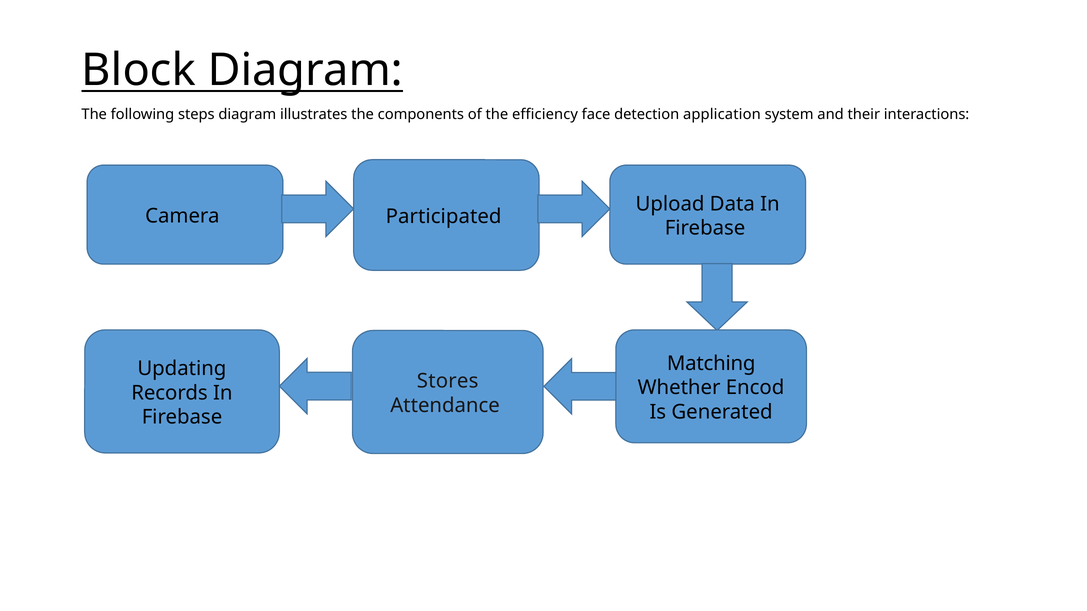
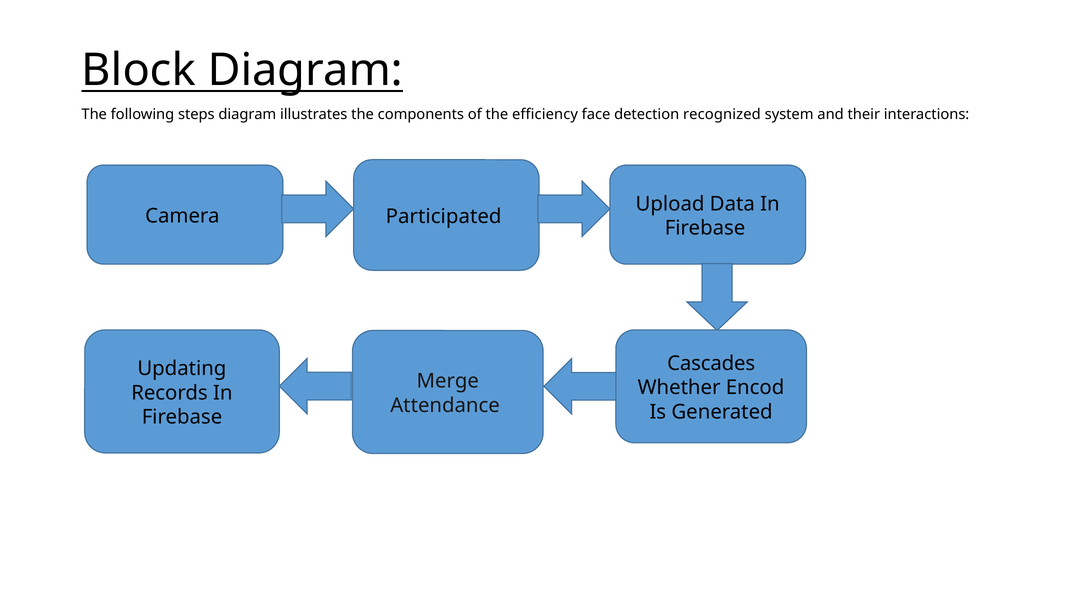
application: application -> recognized
Matching: Matching -> Cascades
Stores: Stores -> Merge
